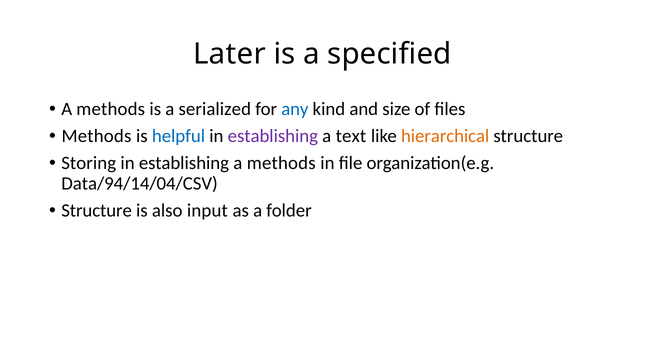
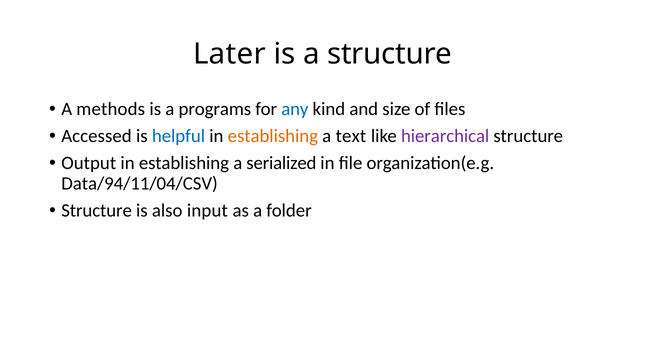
a specified: specified -> structure
serialized: serialized -> programs
Methods at (96, 136): Methods -> Accessed
establishing at (273, 136) colour: purple -> orange
hierarchical colour: orange -> purple
Storing: Storing -> Output
establishing a methods: methods -> serialized
Data/94/14/04/CSV: Data/94/14/04/CSV -> Data/94/11/04/CSV
